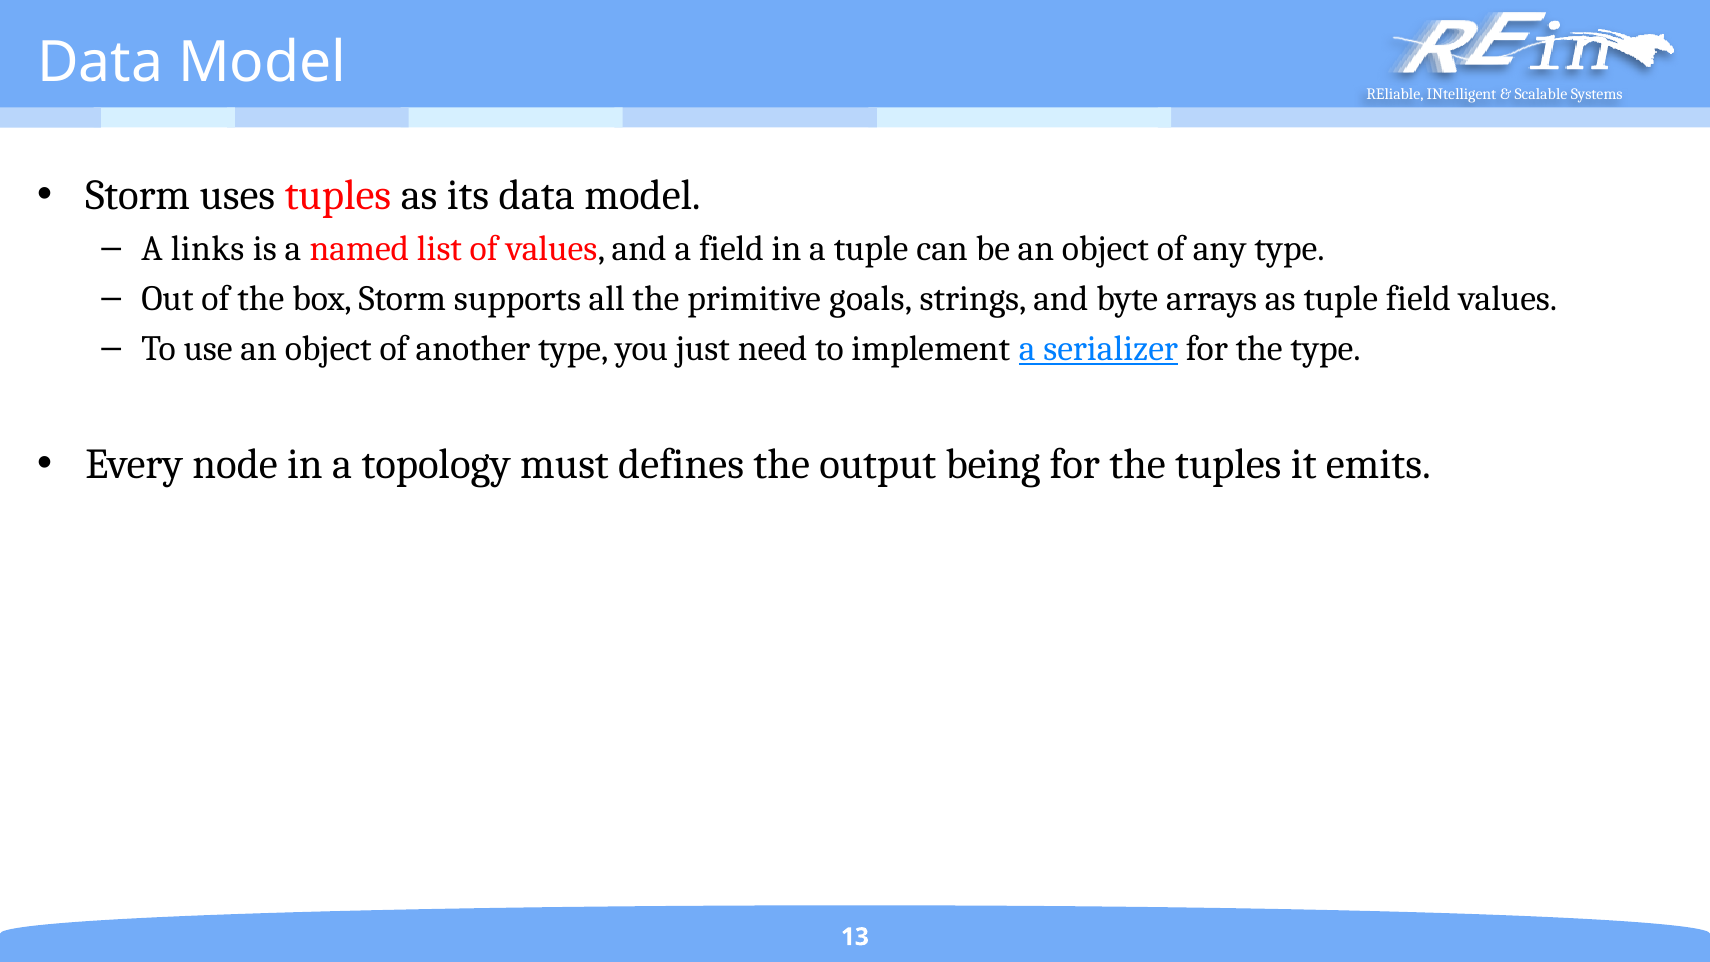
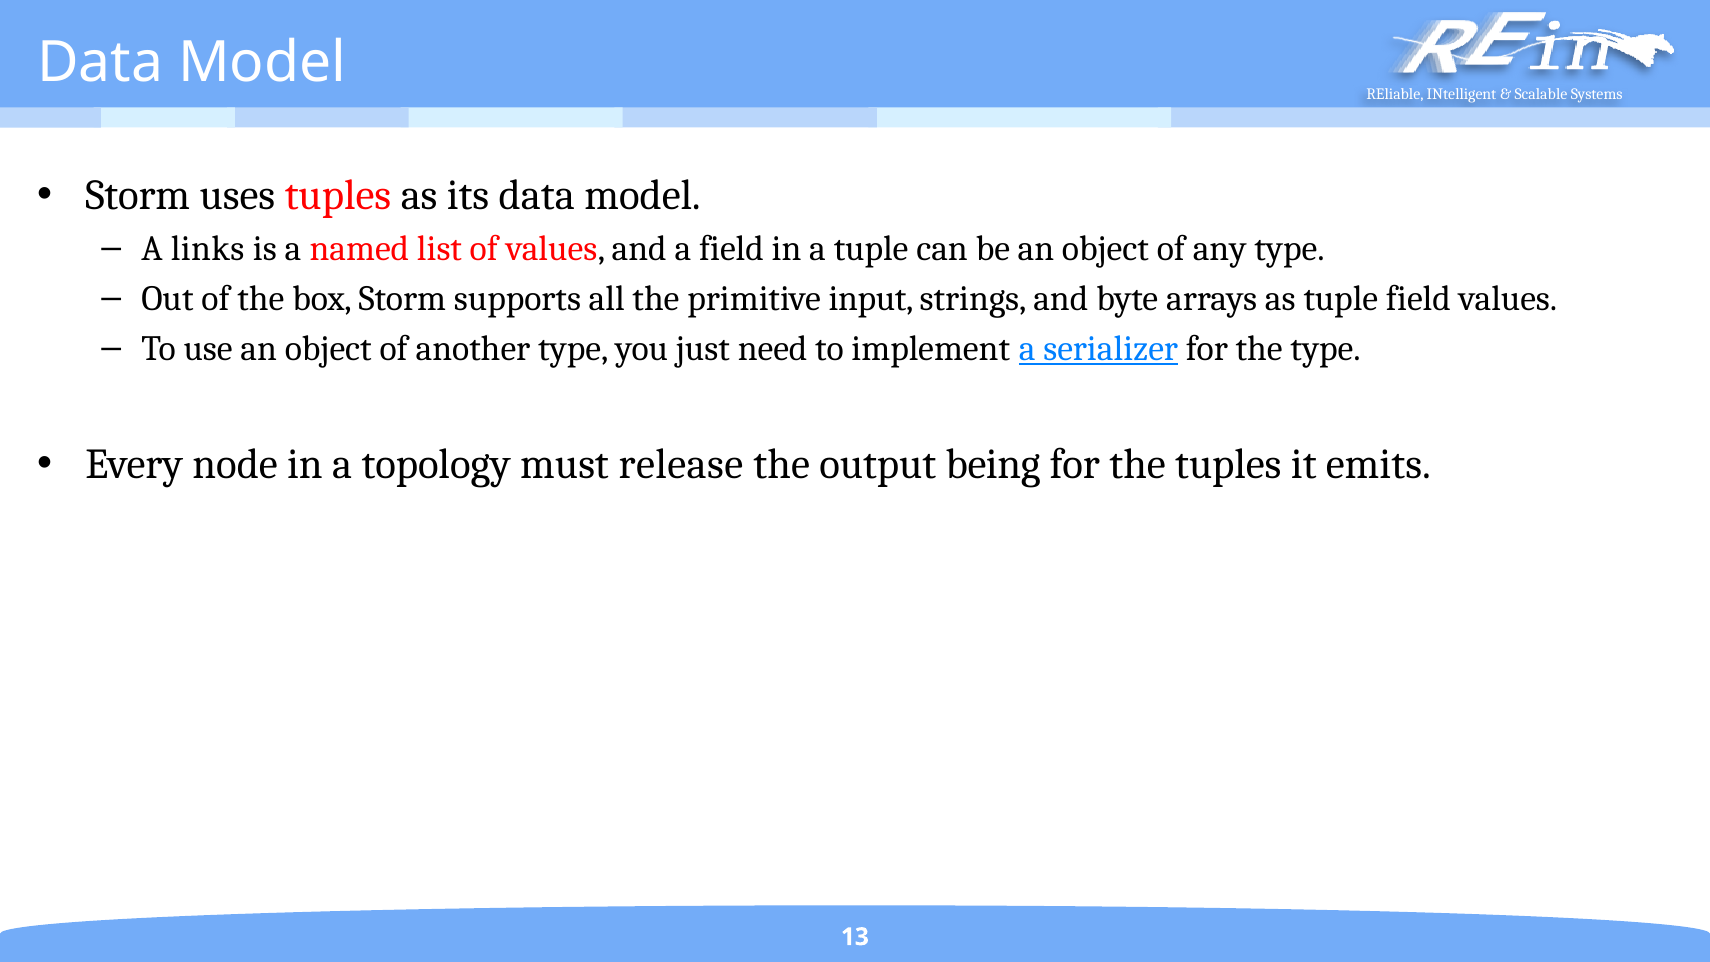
goals: goals -> input
defines: defines -> release
